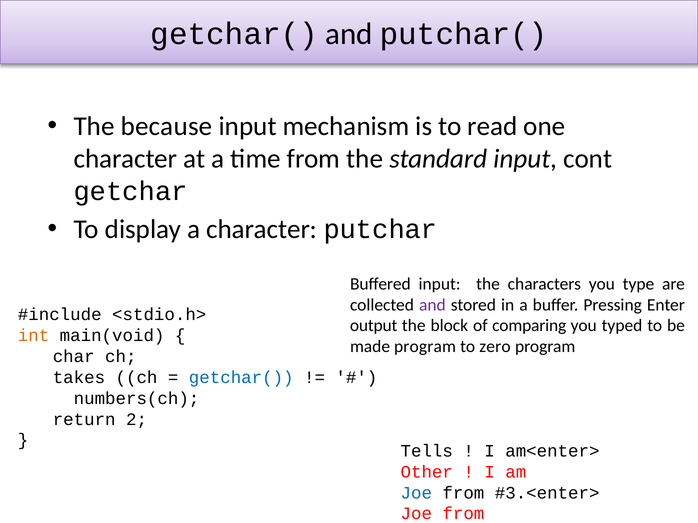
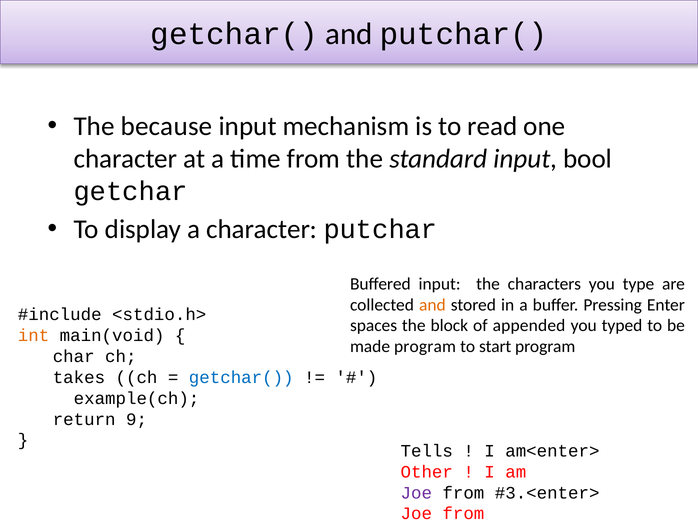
cont: cont -> bool
and at (432, 305) colour: purple -> orange
output: output -> spaces
comparing: comparing -> appended
zero: zero -> start
numbers(ch: numbers(ch -> example(ch
2: 2 -> 9
Joe at (416, 493) colour: blue -> purple
